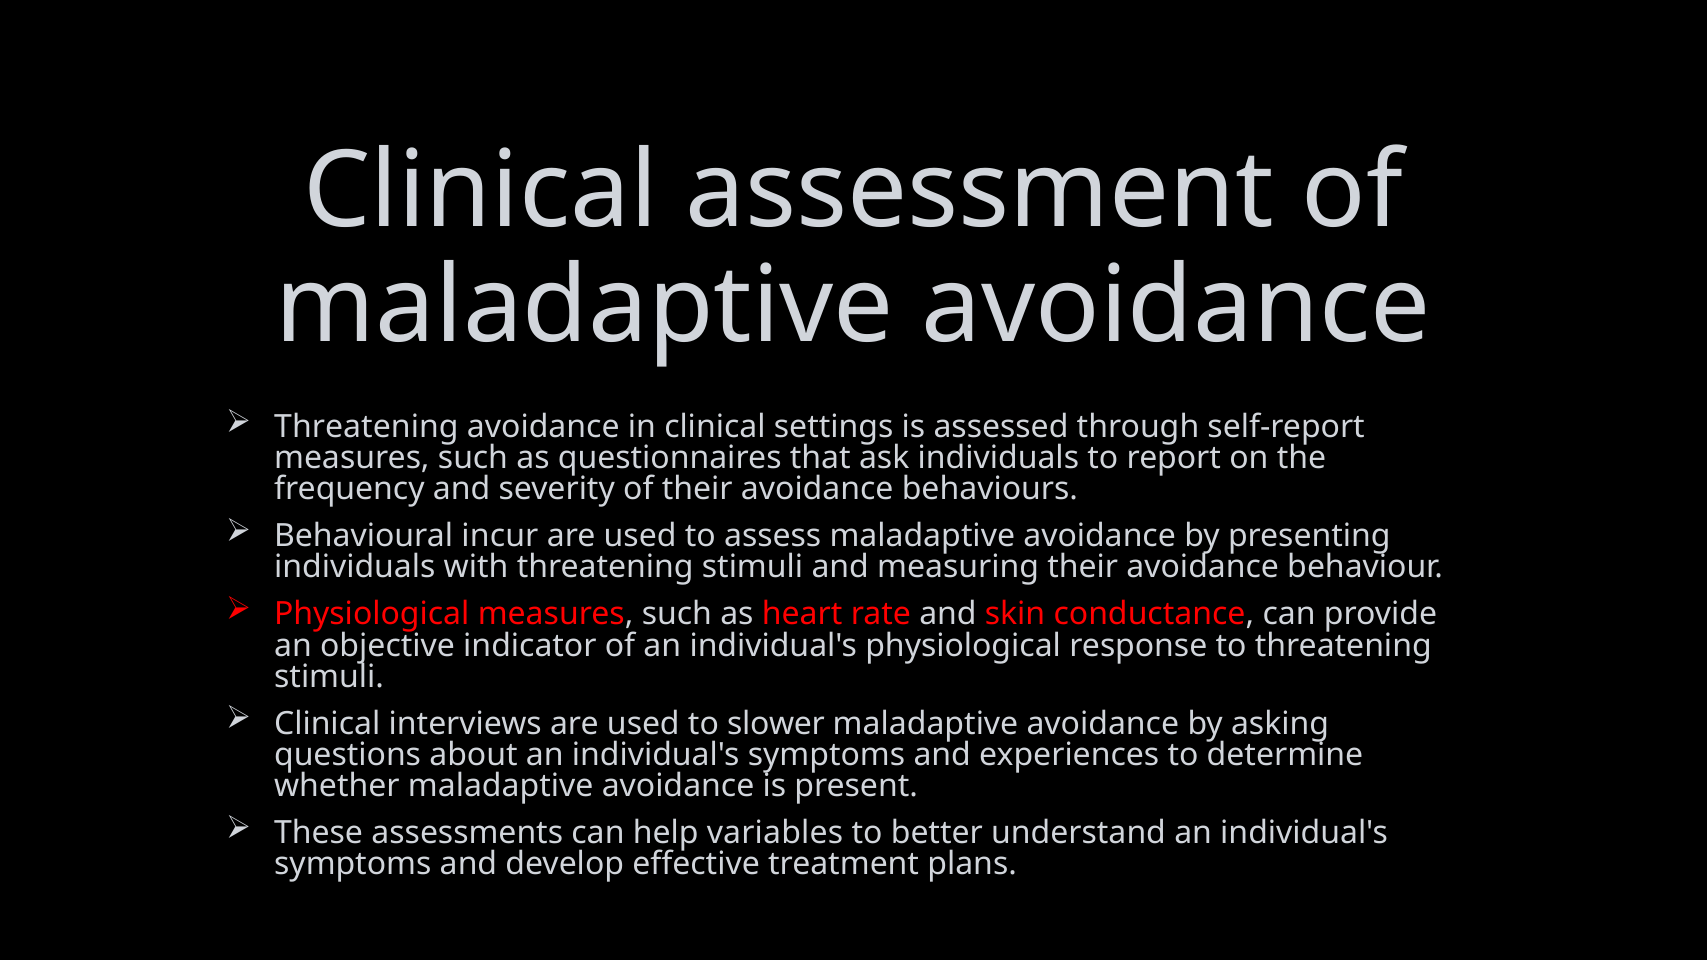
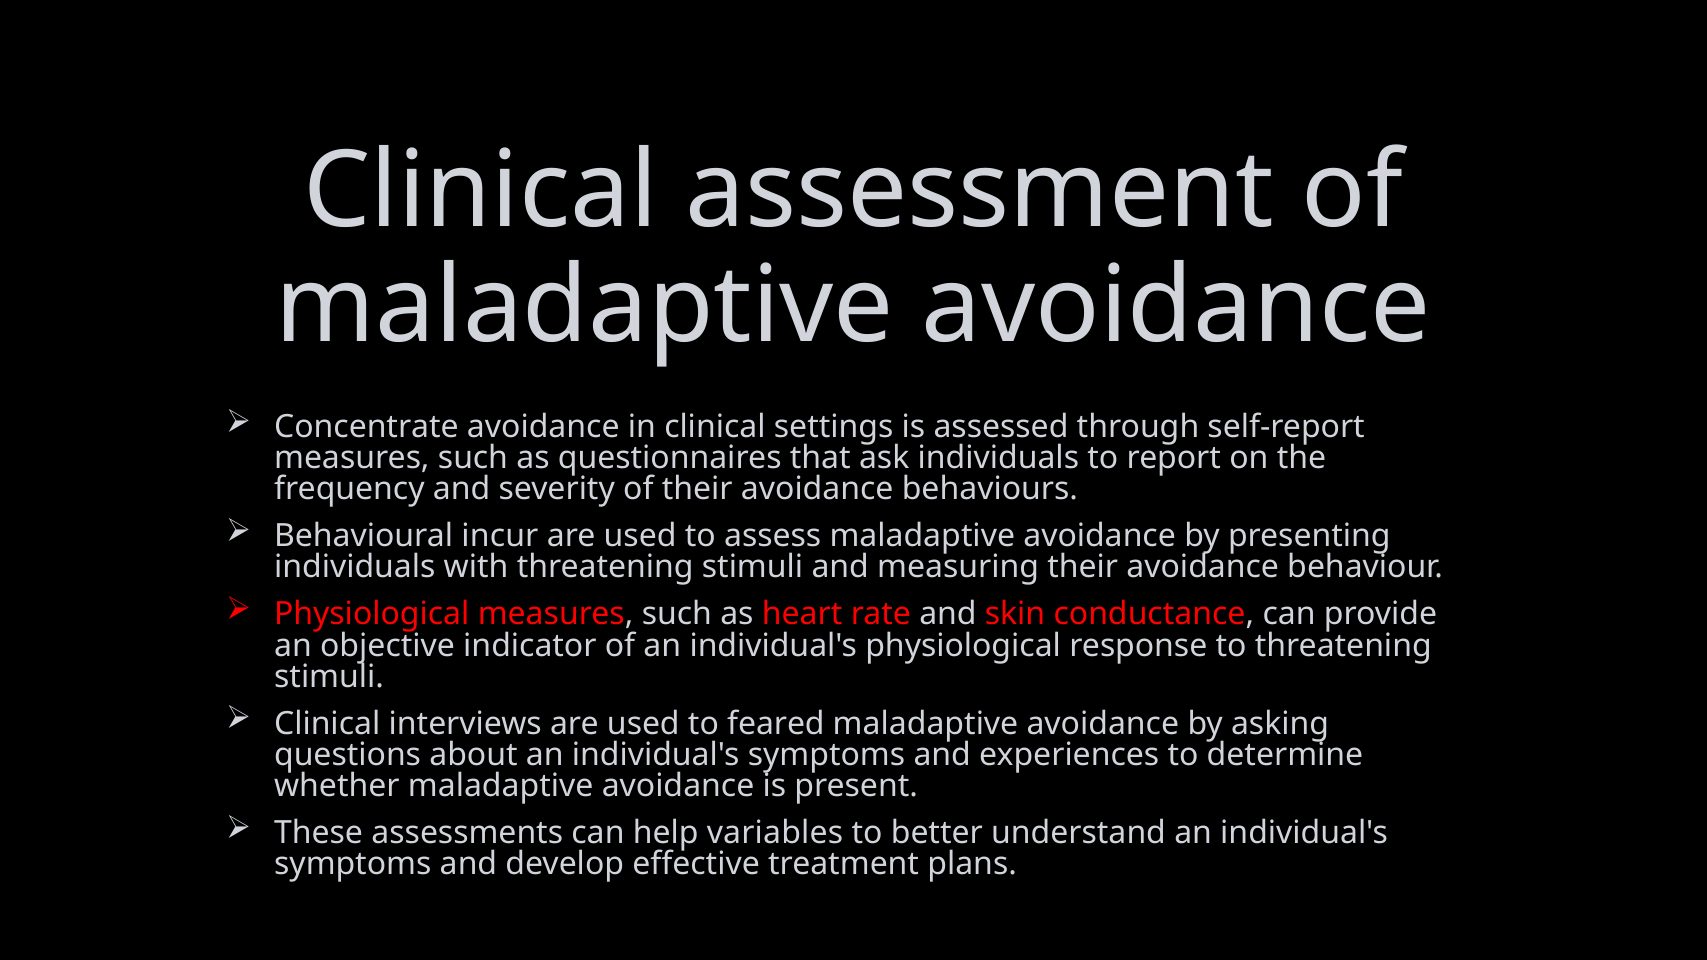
Threatening at (366, 427): Threatening -> Concentrate
slower: slower -> feared
